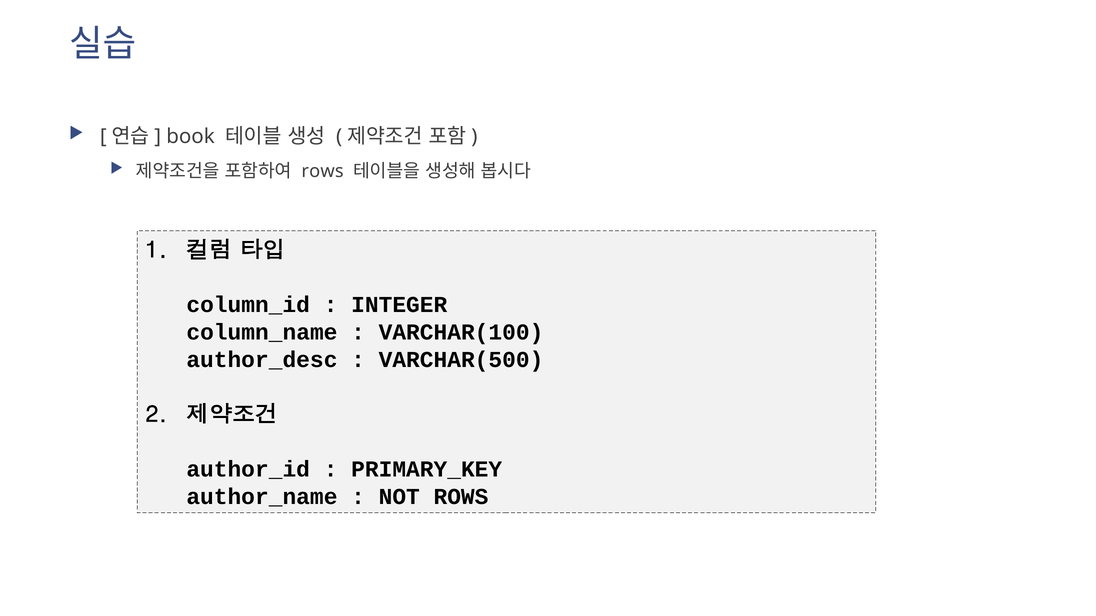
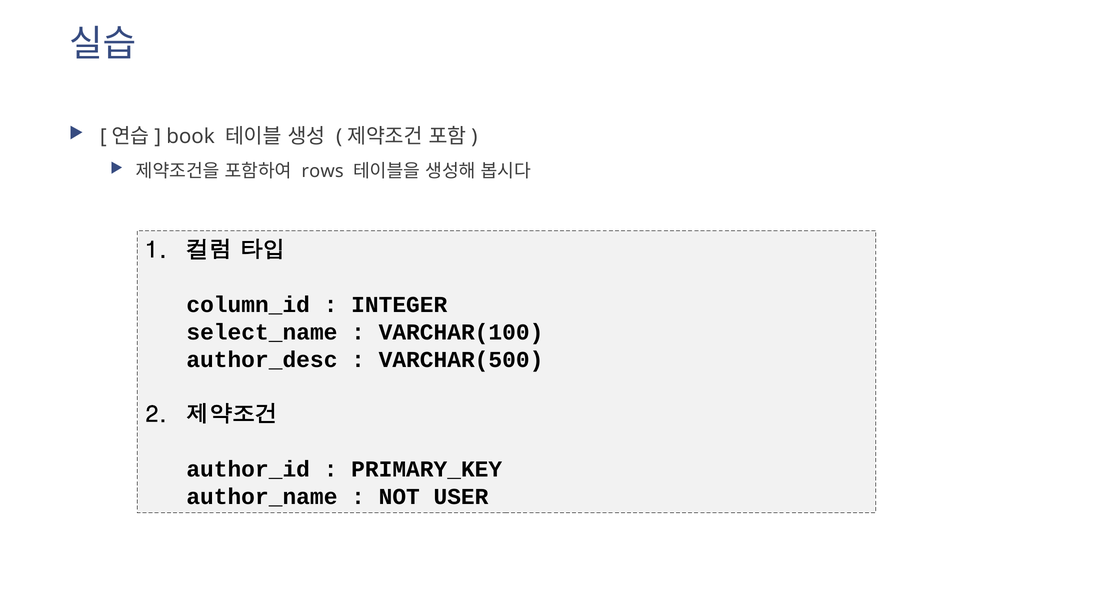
column_name: column_name -> select_name
NOT ROWS: ROWS -> USER
